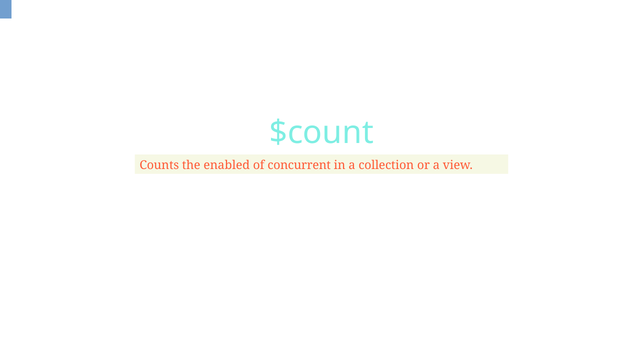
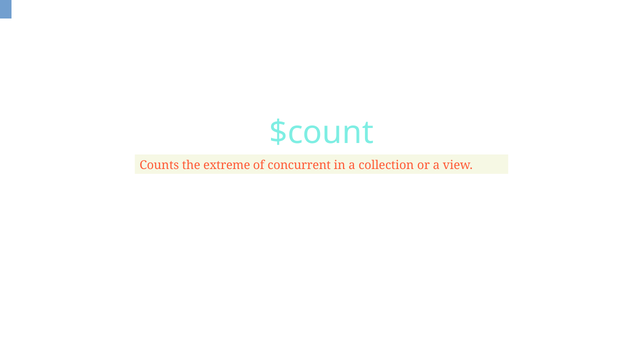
enabled: enabled -> extreme
